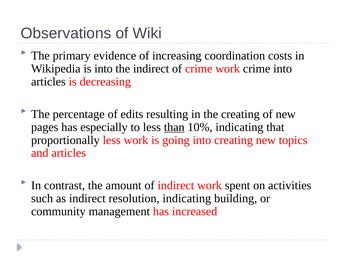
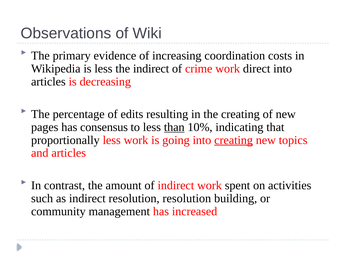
is into: into -> less
work crime: crime -> direct
especially: especially -> consensus
creating at (234, 140) underline: none -> present
resolution indicating: indicating -> resolution
